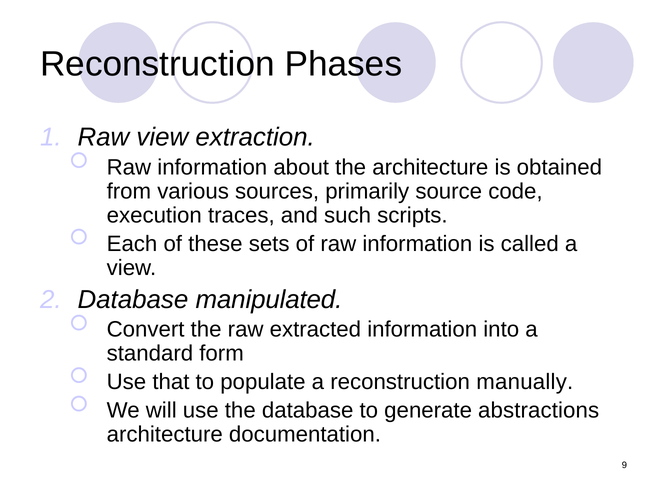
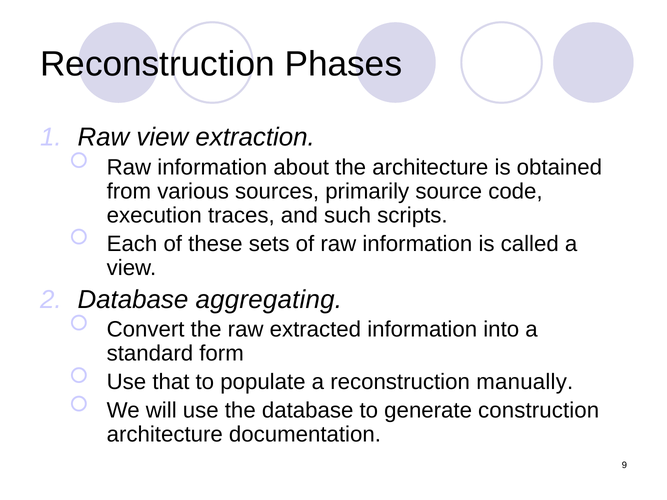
manipulated: manipulated -> aggregating
abstractions: abstractions -> construction
